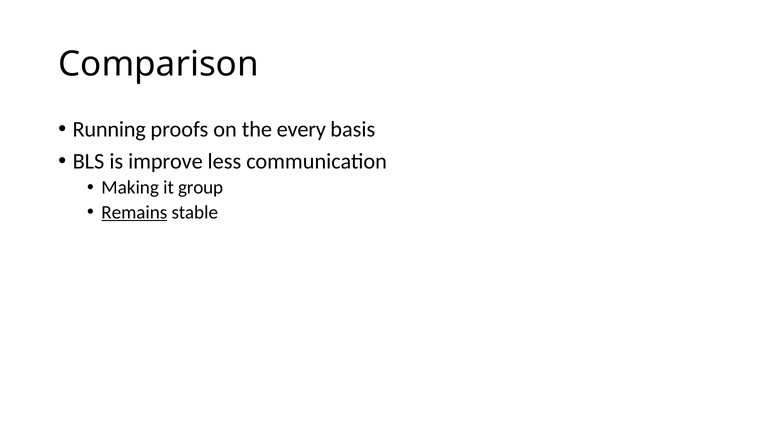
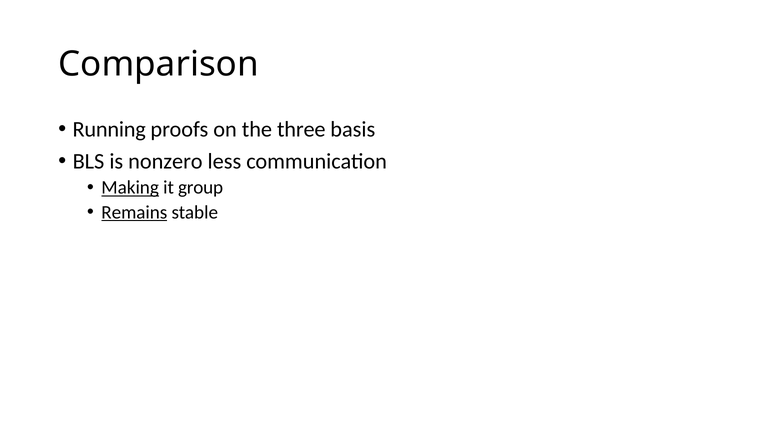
every: every -> three
improve: improve -> nonzero
Making underline: none -> present
